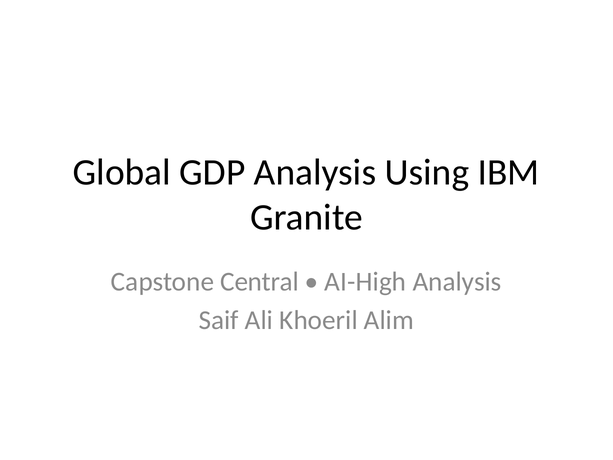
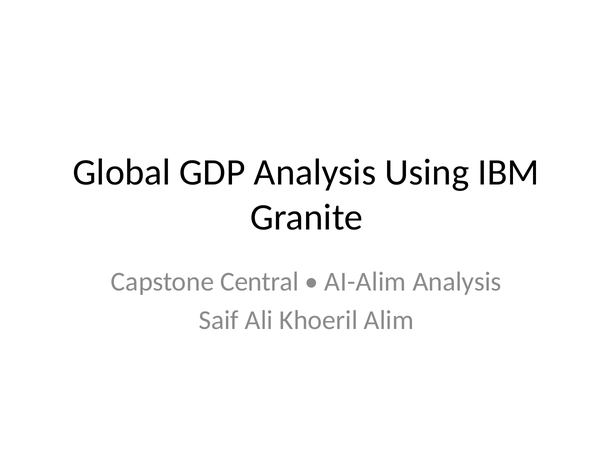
AI-High: AI-High -> AI-Alim
